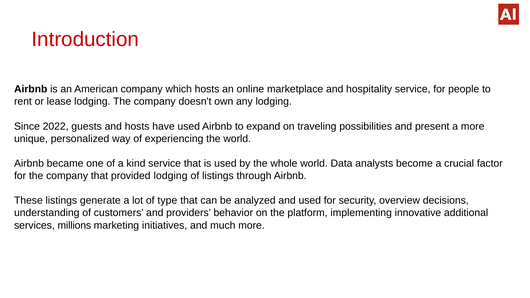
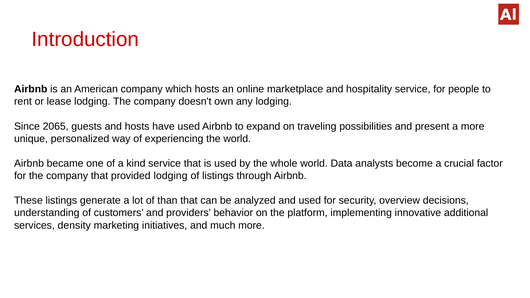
2022: 2022 -> 2065
type: type -> than
millions: millions -> density
